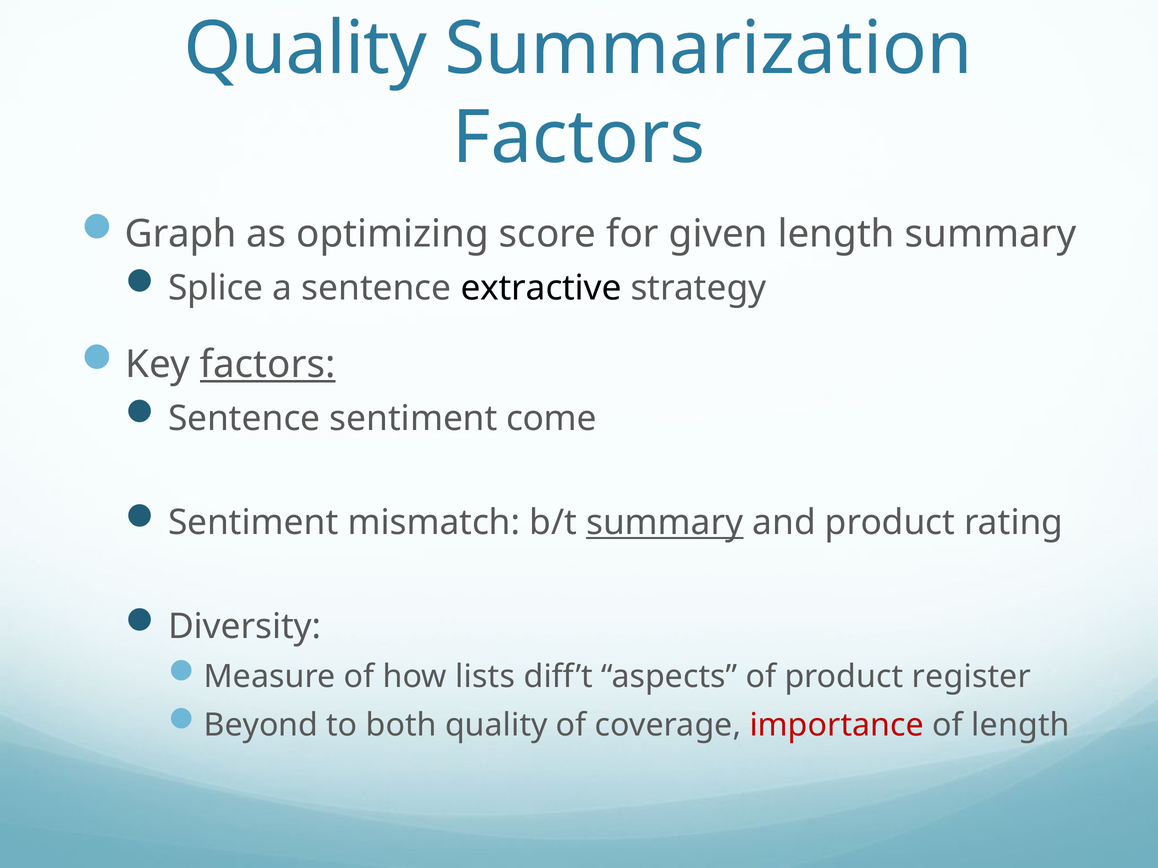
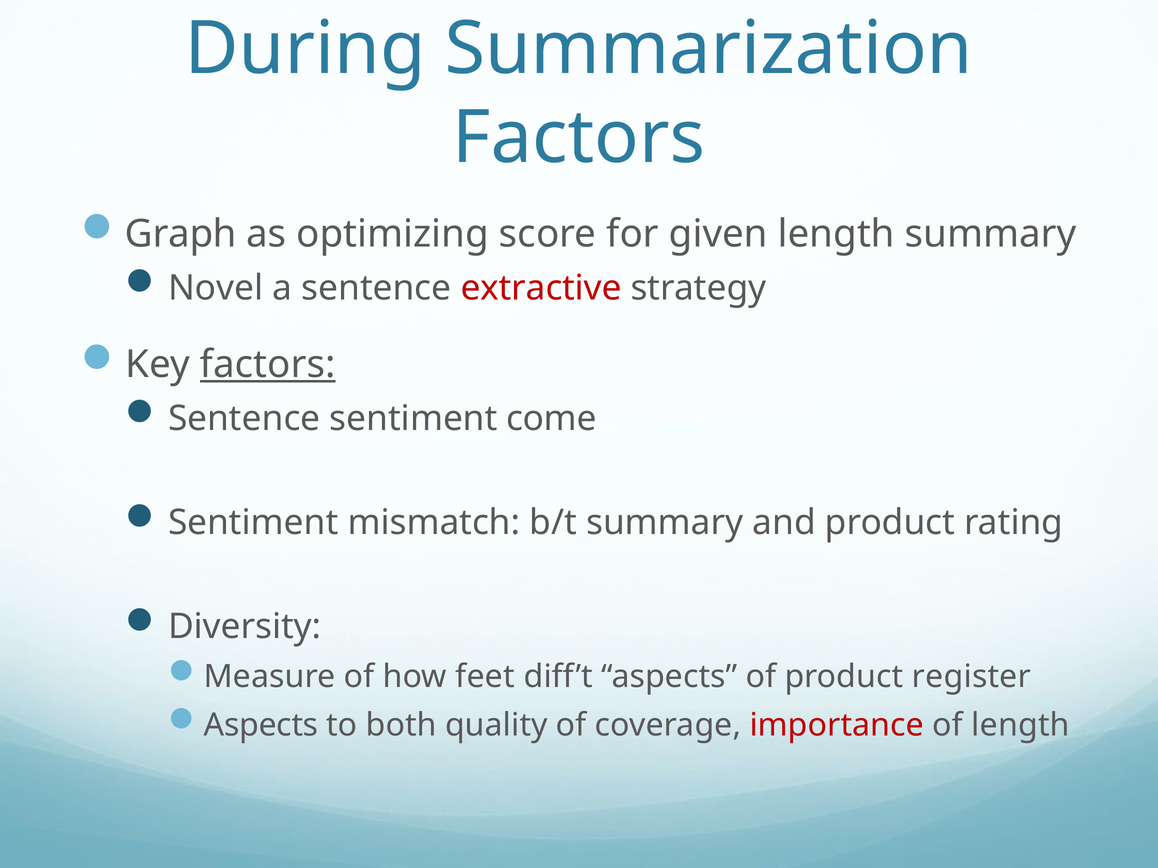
Quality at (306, 49): Quality -> During
Splice: Splice -> Novel
extractive colour: black -> red
summary at (665, 523) underline: present -> none
lists: lists -> feet
Beyond at (261, 725): Beyond -> Aspects
